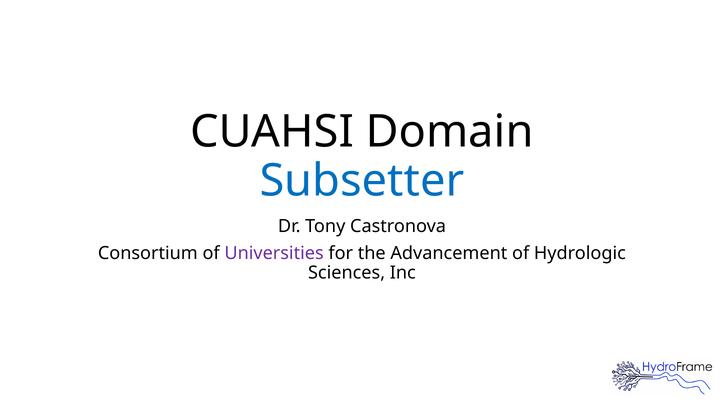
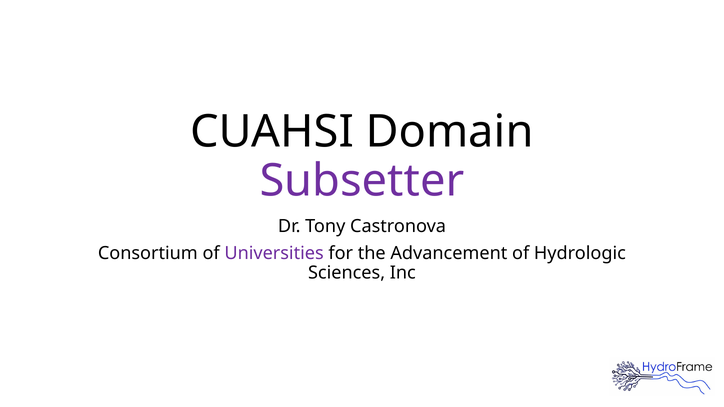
Subsetter colour: blue -> purple
